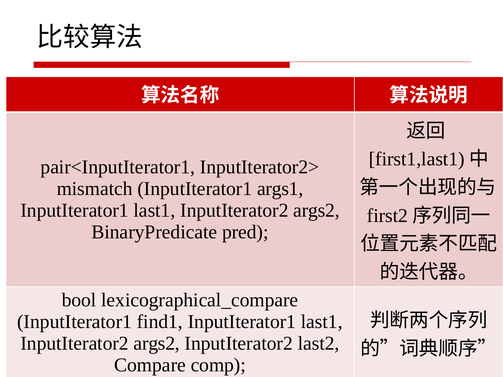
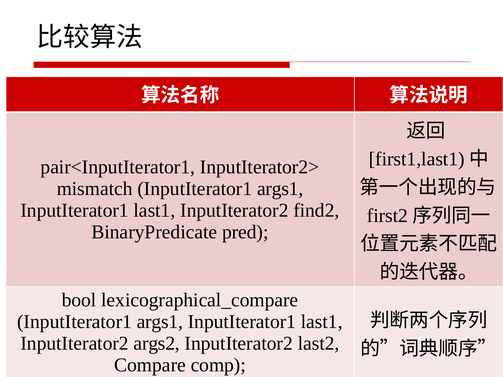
args2 at (316, 211): args2 -> find2
find1 at (160, 322): find1 -> args1
